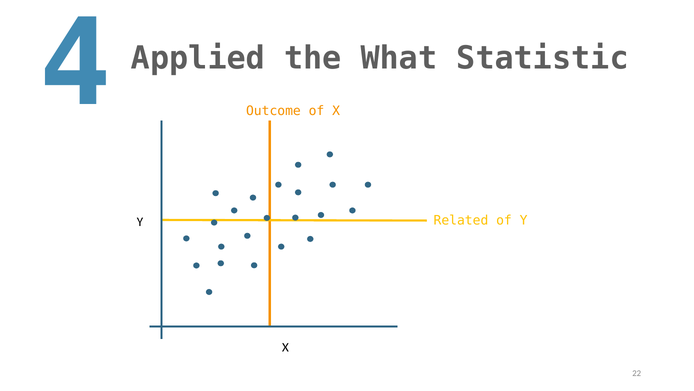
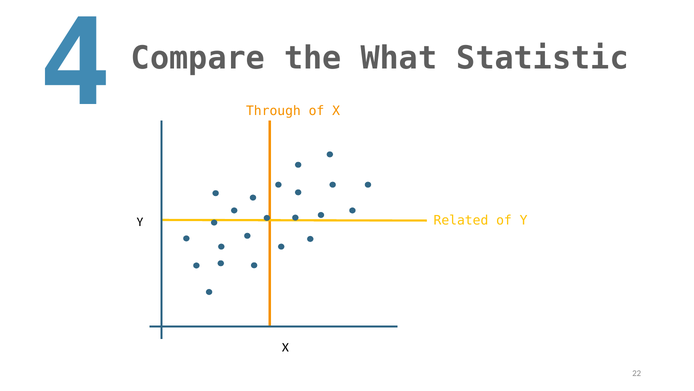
Applied: Applied -> Compare
Outcome: Outcome -> Through
